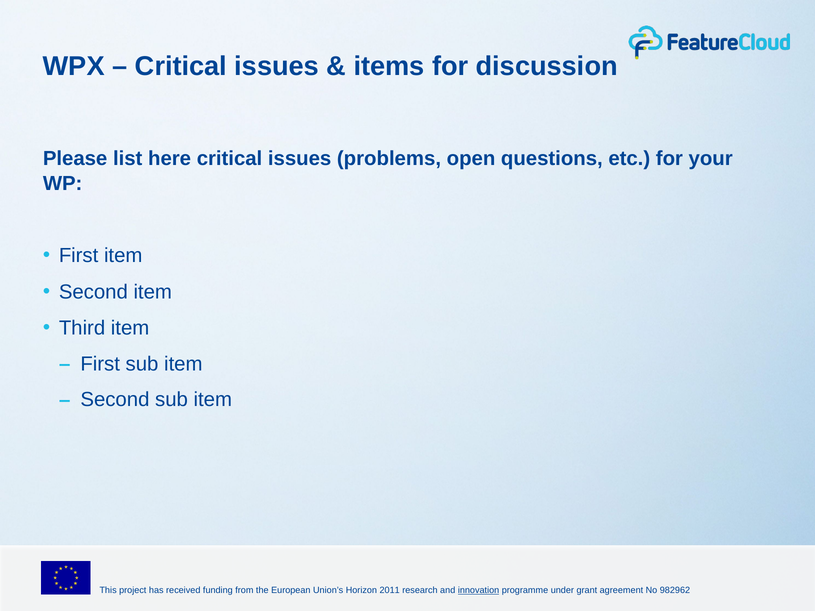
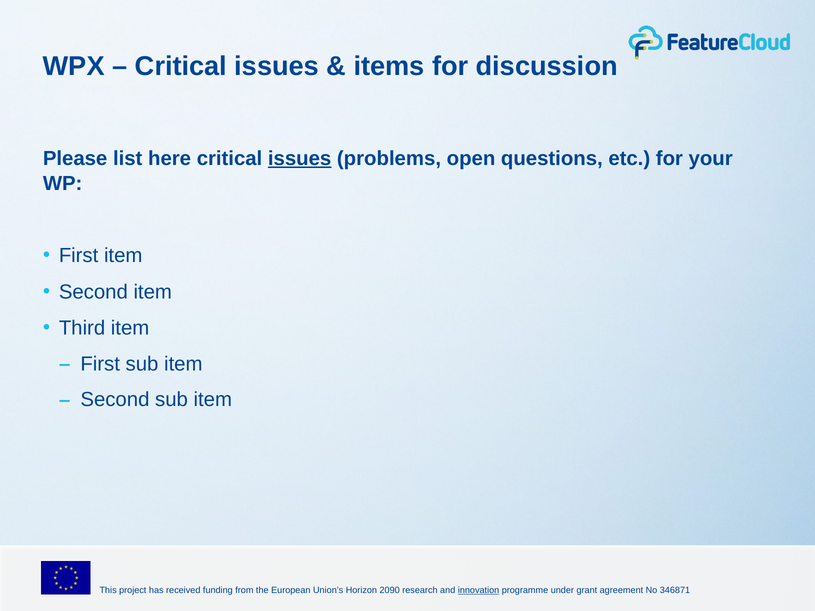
issues at (300, 158) underline: none -> present
2011: 2011 -> 2090
982962: 982962 -> 346871
